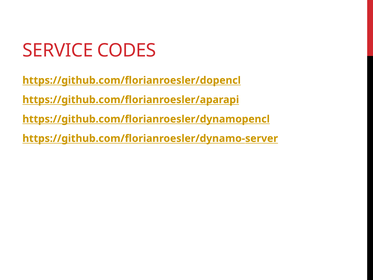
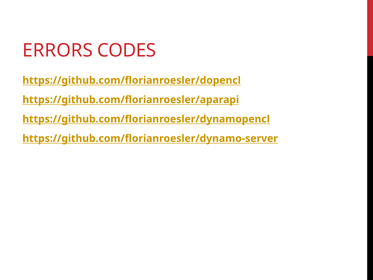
SERVICE: SERVICE -> ERRORS
